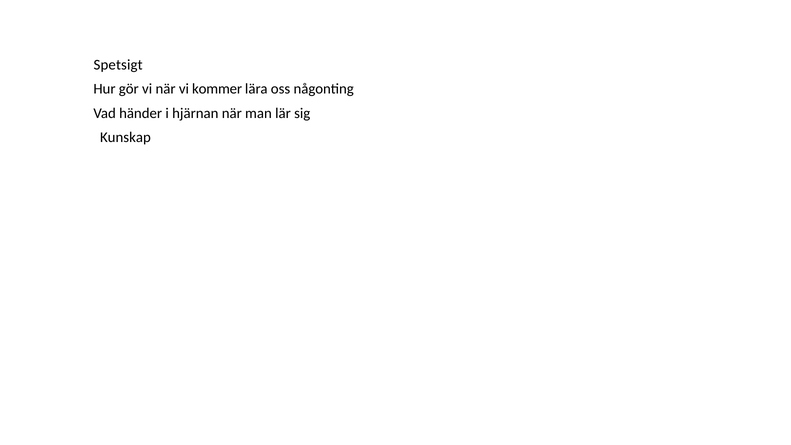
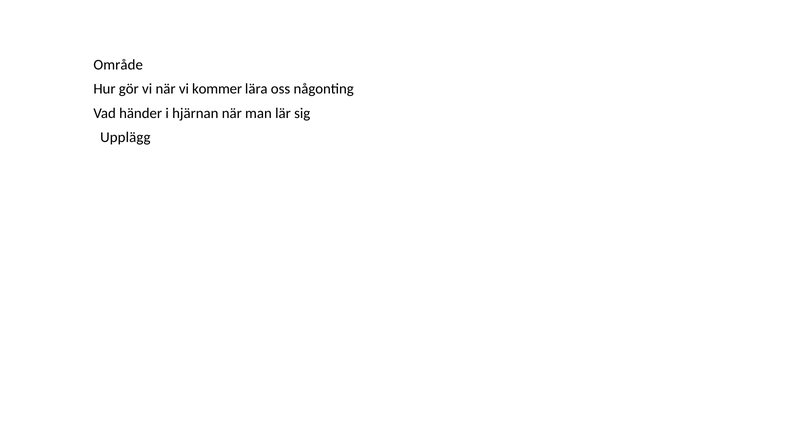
Spetsigt: Spetsigt -> Område
Kunskap: Kunskap -> Upplägg
